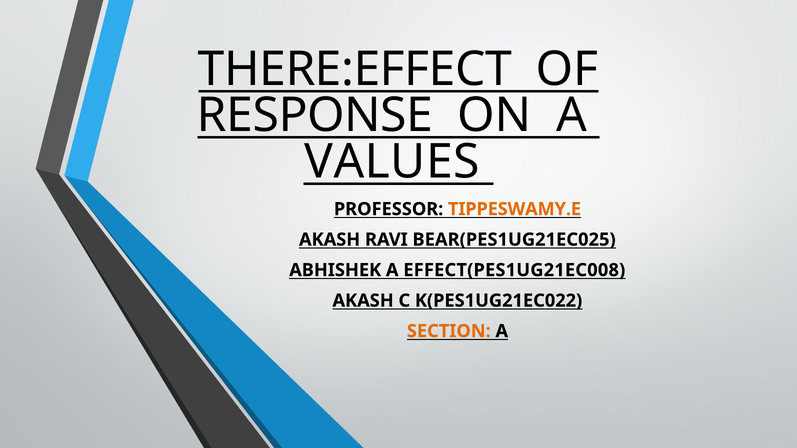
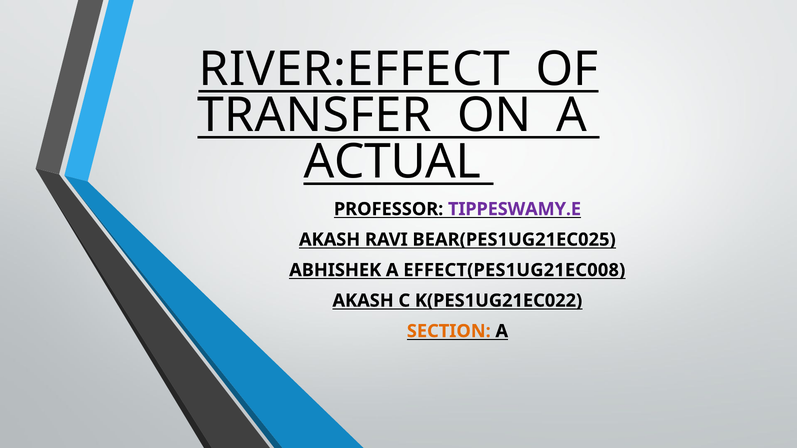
THERE:EFFECT: THERE:EFFECT -> RIVER:EFFECT
RESPONSE: RESPONSE -> TRANSFER
VALUES: VALUES -> ACTUAL
TIPPESWAMY.E colour: orange -> purple
